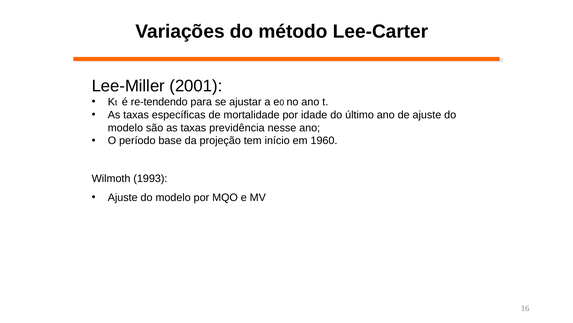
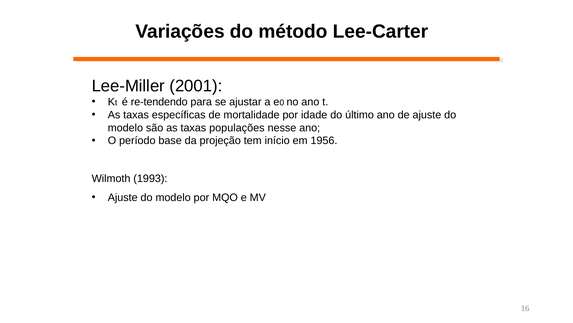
previdência: previdência -> populações
1960: 1960 -> 1956
